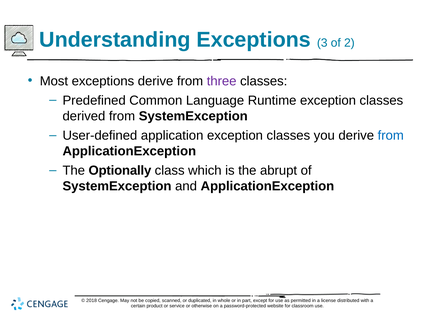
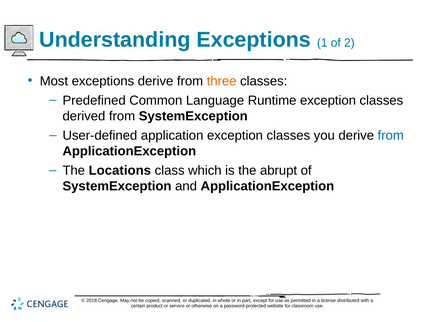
3: 3 -> 1
three colour: purple -> orange
Optionally: Optionally -> Locations
